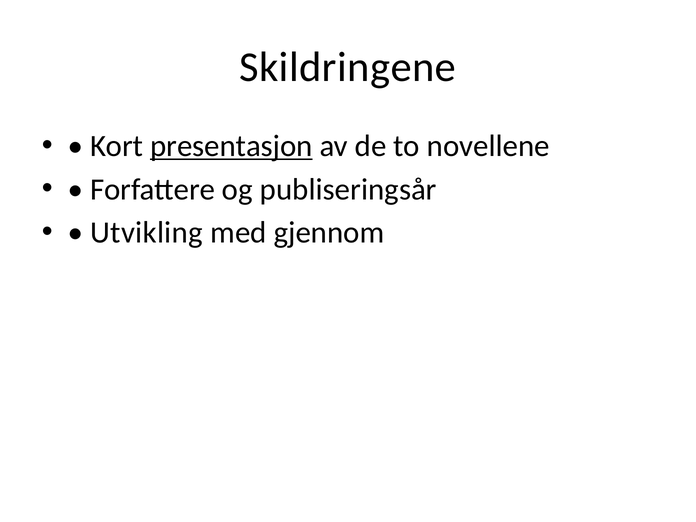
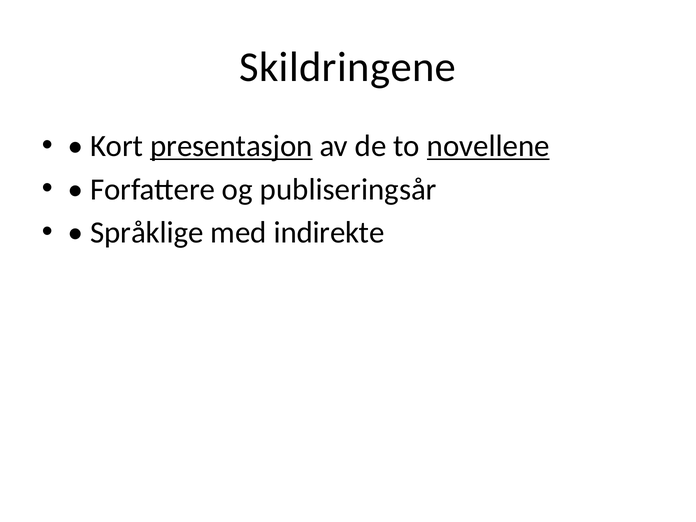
novellene underline: none -> present
Utvikling: Utvikling -> Språklige
gjennom: gjennom -> indirekte
